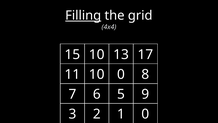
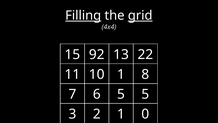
grid underline: none -> present
15 10: 10 -> 92
17: 17 -> 22
10 0: 0 -> 1
9 at (145, 94): 9 -> 5
